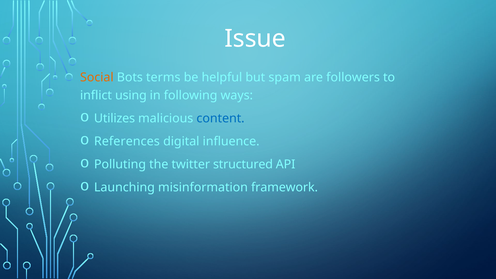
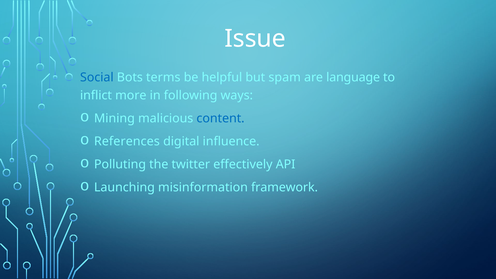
Social colour: orange -> blue
followers: followers -> language
using: using -> more
Utilizes: Utilizes -> Mining
structured: structured -> effectively
